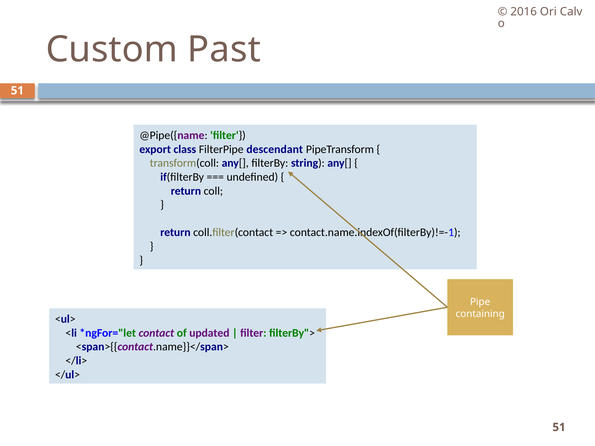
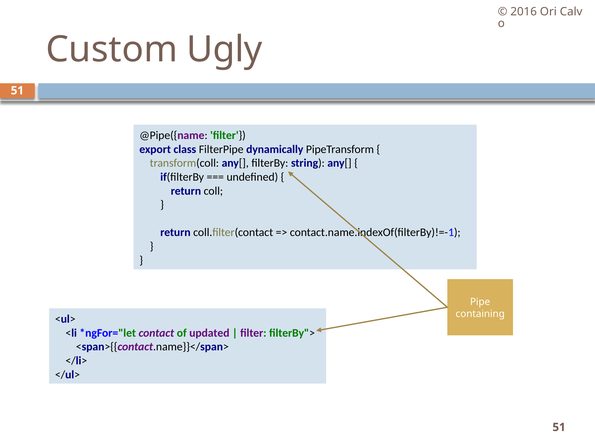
Past: Past -> Ugly
descendant: descendant -> dynamically
